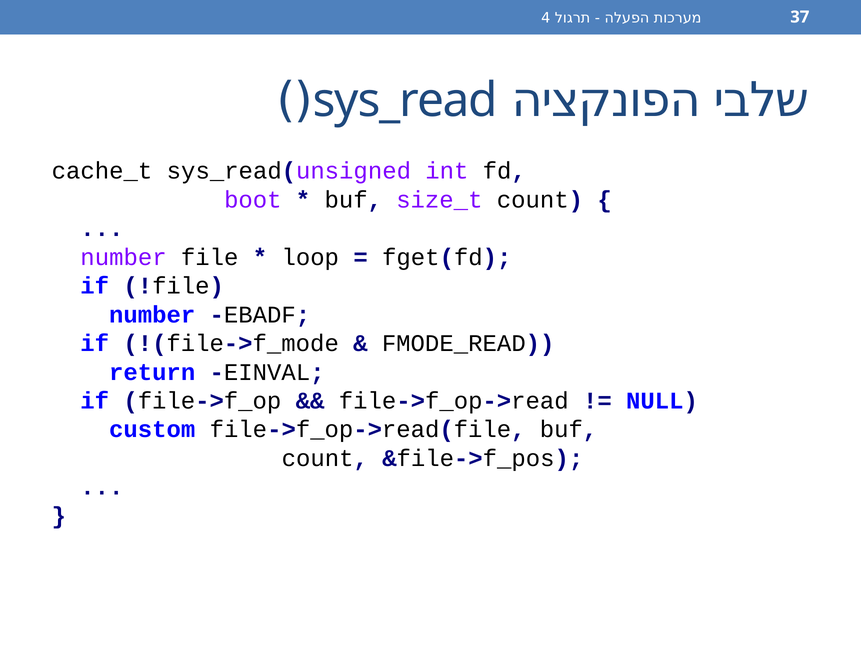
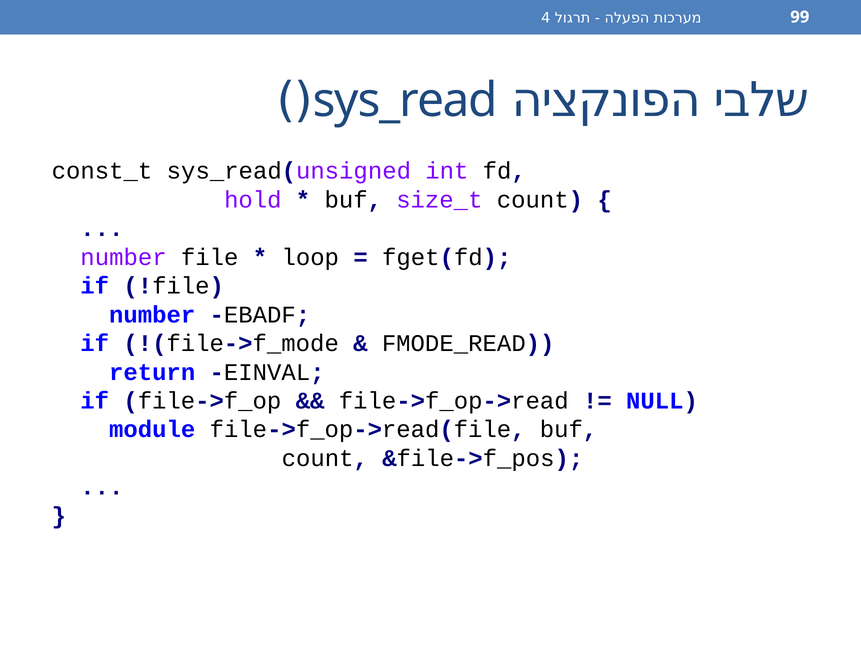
37: 37 -> 99
cache_t: cache_t -> const_t
boot: boot -> hold
custom: custom -> module
